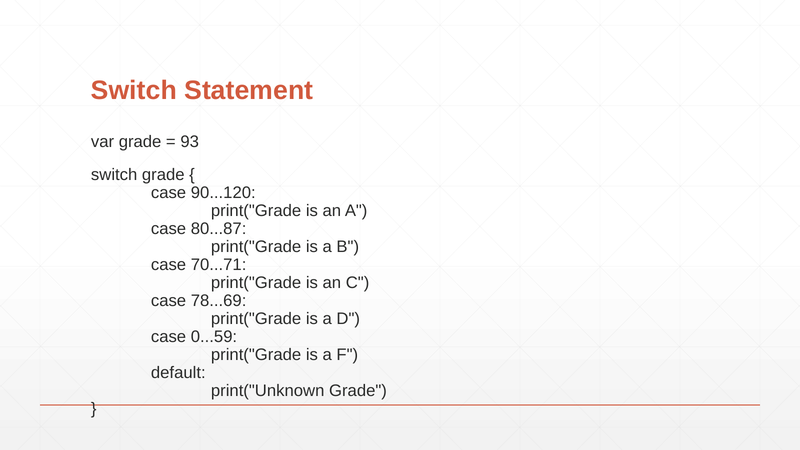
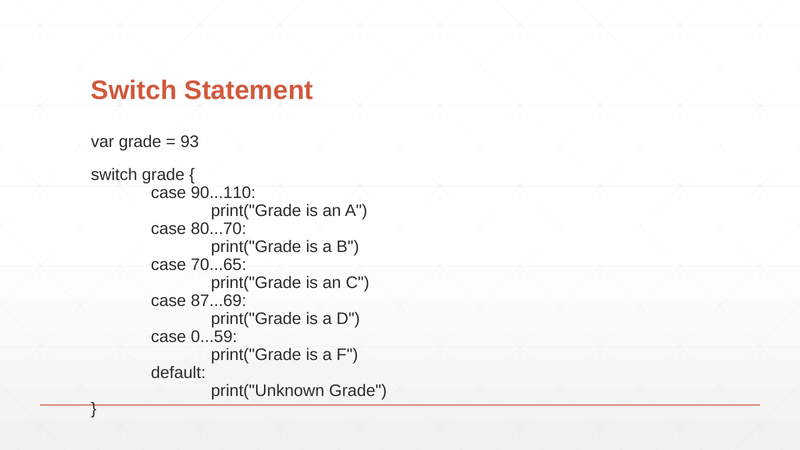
90...120: 90...120 -> 90...110
80...87: 80...87 -> 80...70
70...71: 70...71 -> 70...65
78...69: 78...69 -> 87...69
